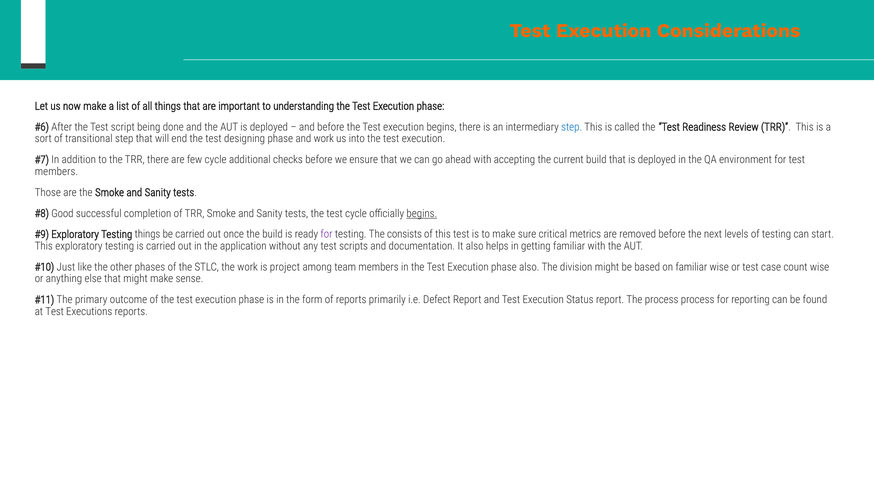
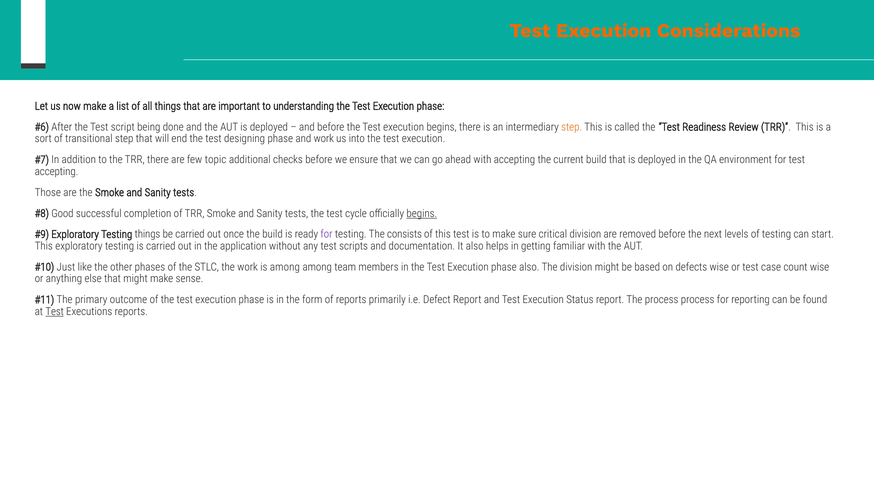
step at (572, 127) colour: blue -> orange
few cycle: cycle -> topic
members at (56, 171): members -> accepting
critical metrics: metrics -> division
is project: project -> among
on familiar: familiar -> defects
Test at (55, 311) underline: none -> present
